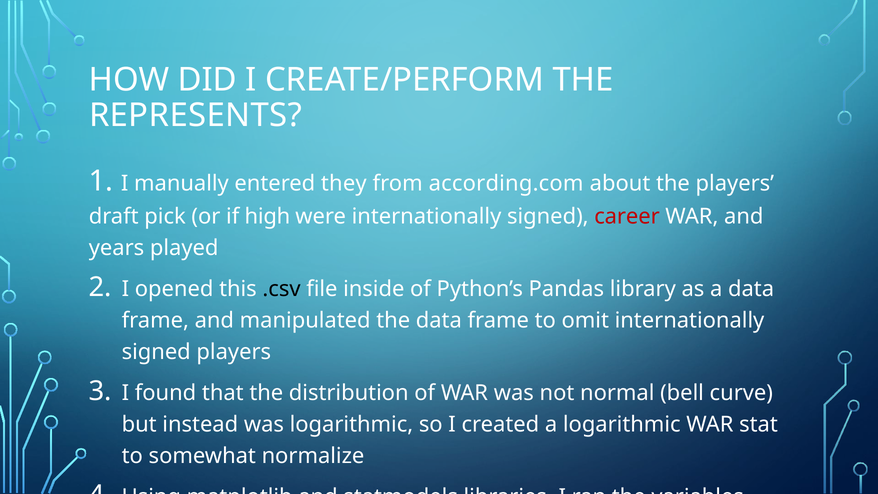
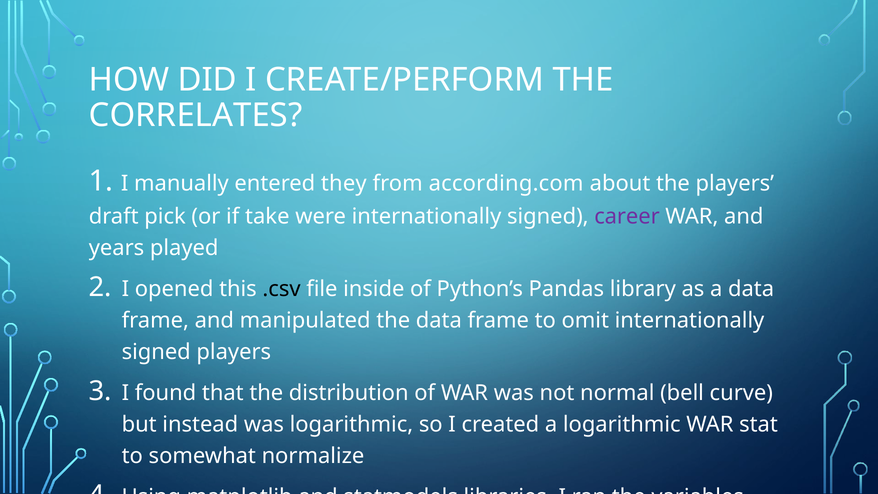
REPRESENTS: REPRESENTS -> CORRELATES
high: high -> take
career colour: red -> purple
